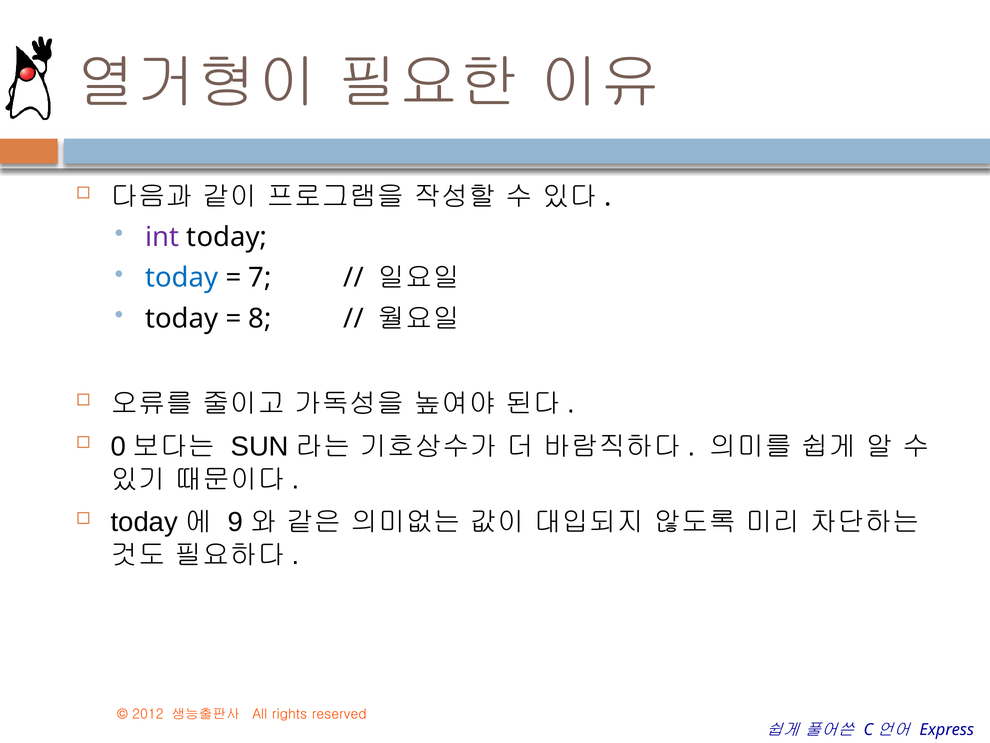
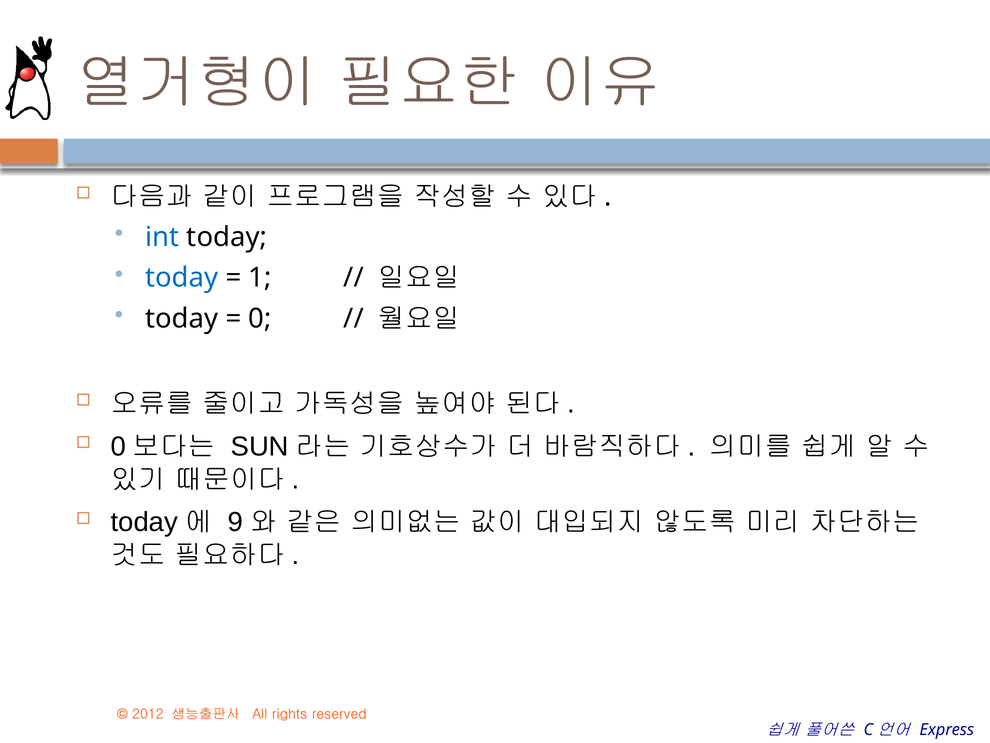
int colour: purple -> blue
7: 7 -> 1
8: 8 -> 0
